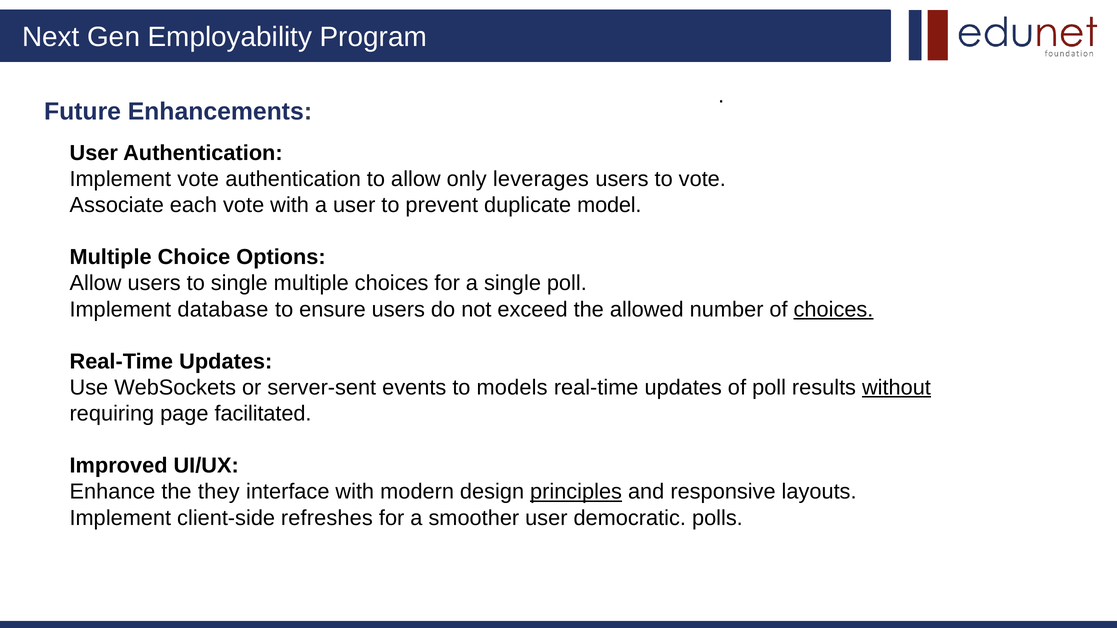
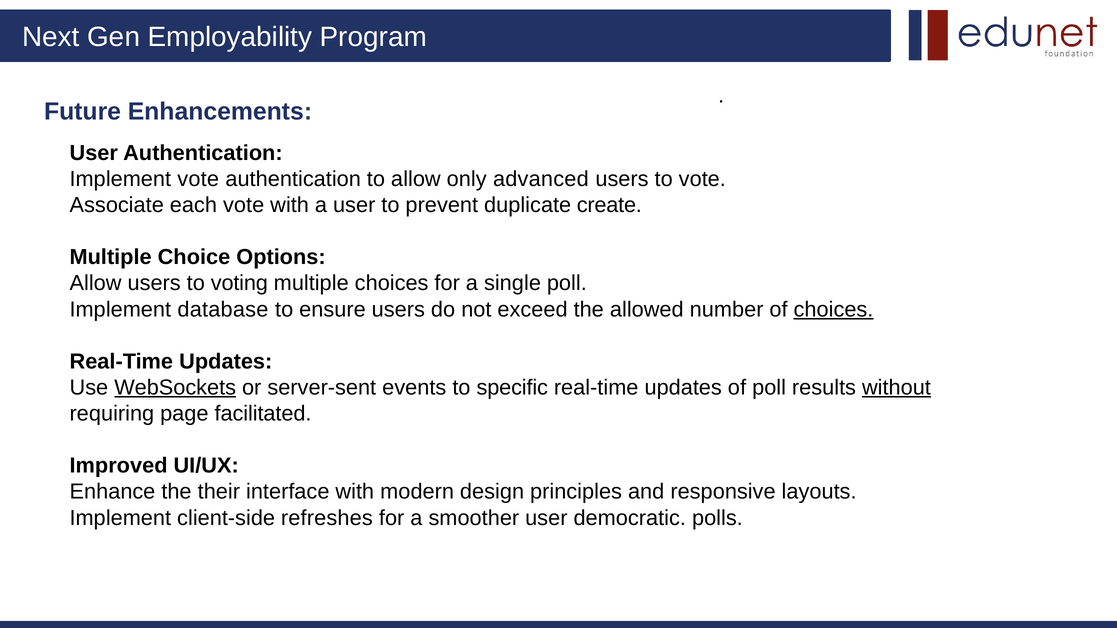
leverages: leverages -> advanced
model: model -> create
to single: single -> voting
WebSockets underline: none -> present
models: models -> specific
they: they -> their
principles underline: present -> none
